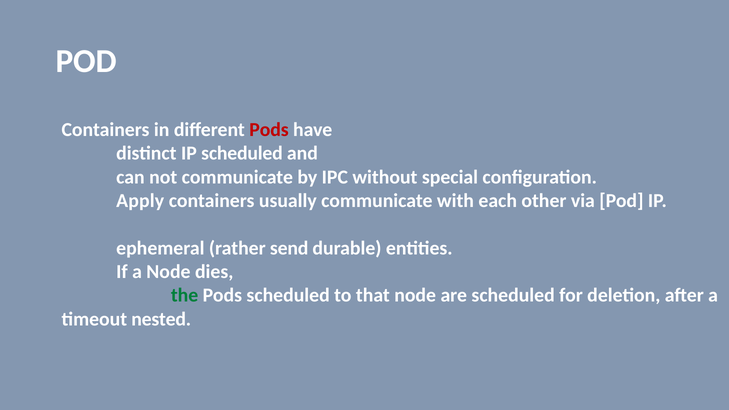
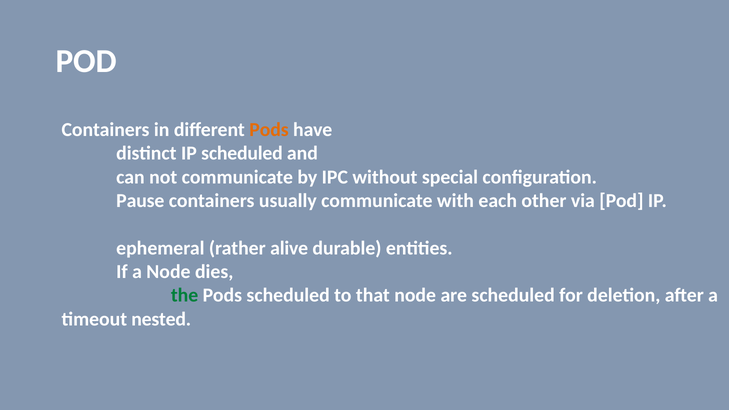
Pods at (269, 130) colour: red -> orange
Apply: Apply -> Pause
send: send -> alive
